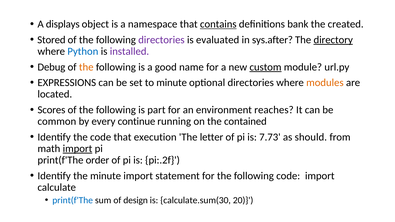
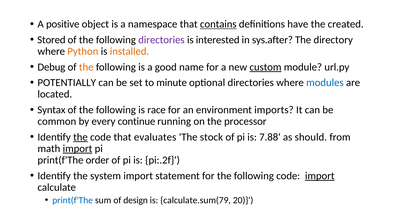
displays: displays -> positive
bank: bank -> have
evaluated: evaluated -> interested
directory underline: present -> none
Python colour: blue -> orange
installed colour: purple -> orange
EXPRESSIONS: EXPRESSIONS -> POTENTIALLY
modules colour: orange -> blue
Scores: Scores -> Syntax
part: part -> race
reaches: reaches -> imports
contained: contained -> processor
the at (80, 137) underline: none -> present
execution: execution -> evaluates
letter: letter -> stock
7.73: 7.73 -> 7.88
the minute: minute -> system
import at (320, 176) underline: none -> present
calculate.sum(30: calculate.sum(30 -> calculate.sum(79
